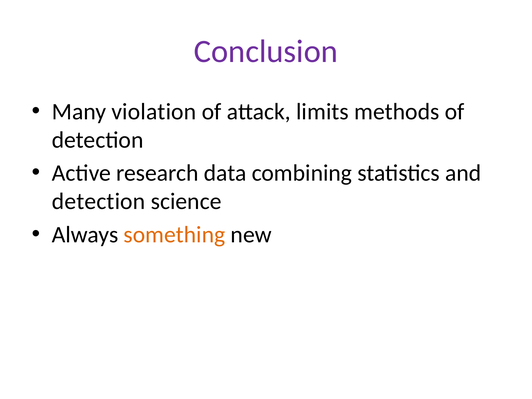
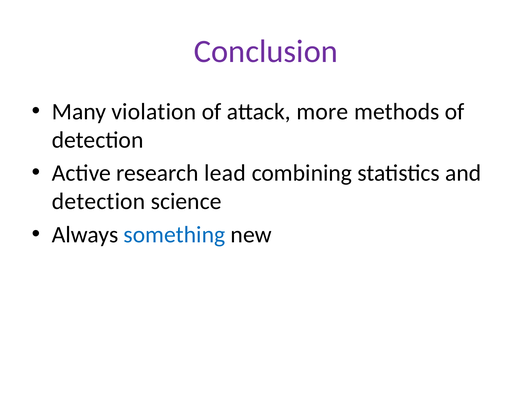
limits: limits -> more
data: data -> lead
something colour: orange -> blue
